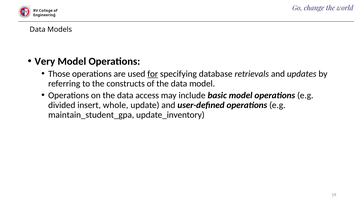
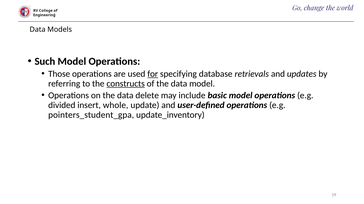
Very: Very -> Such
constructs underline: none -> present
access: access -> delete
maintain_student_gpa: maintain_student_gpa -> pointers_student_gpa
